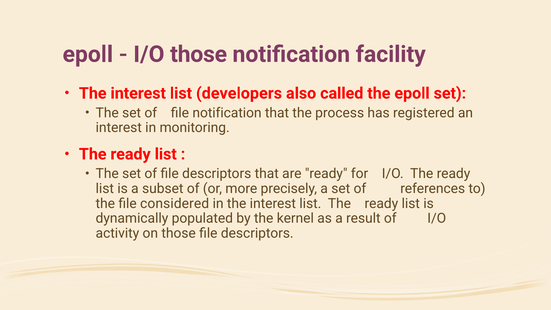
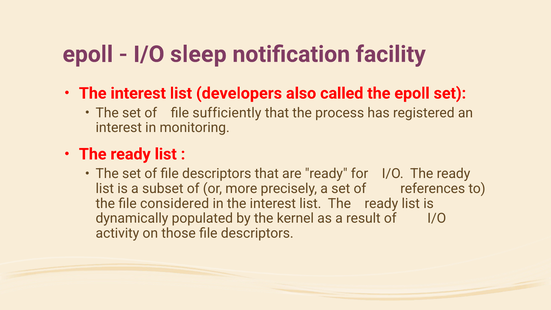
I/O those: those -> sleep
file notification: notification -> sufficiently
